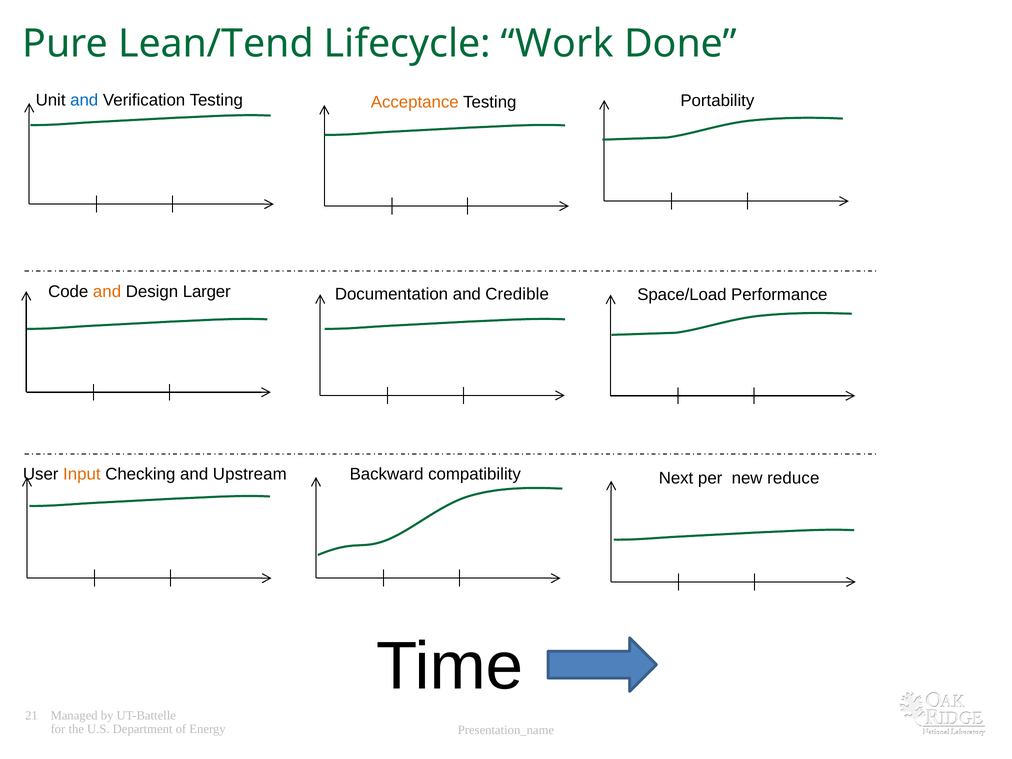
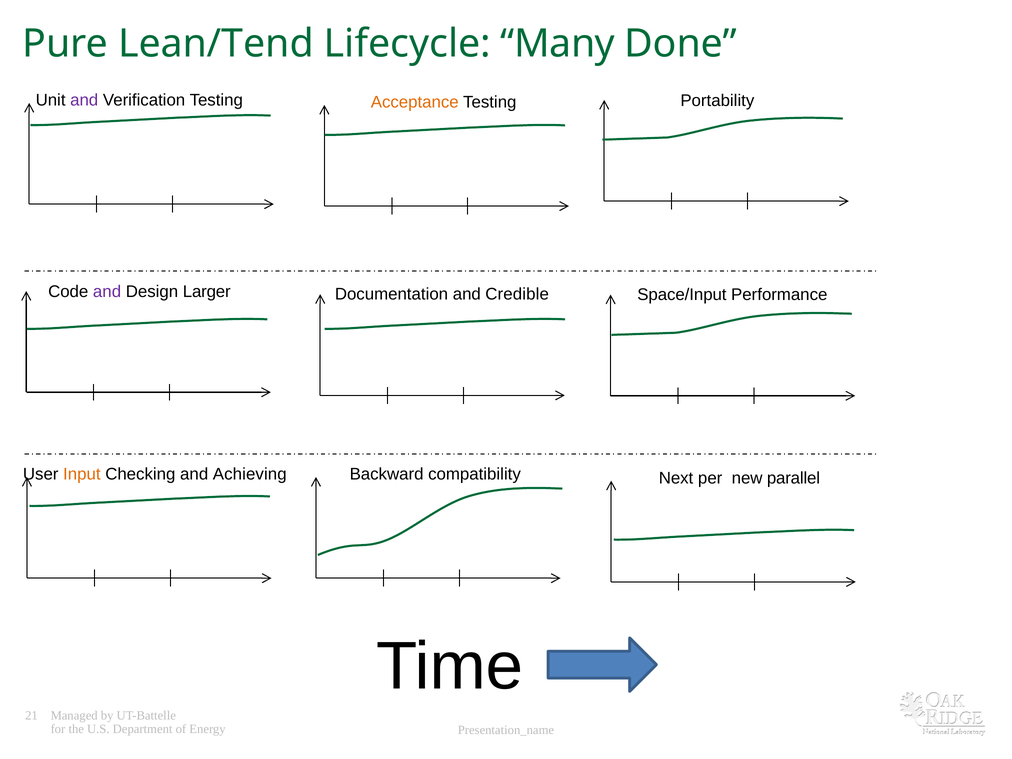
Work: Work -> Many
and at (84, 100) colour: blue -> purple
and at (107, 292) colour: orange -> purple
Space/Load: Space/Load -> Space/Input
Upstream: Upstream -> Achieving
reduce: reduce -> parallel
